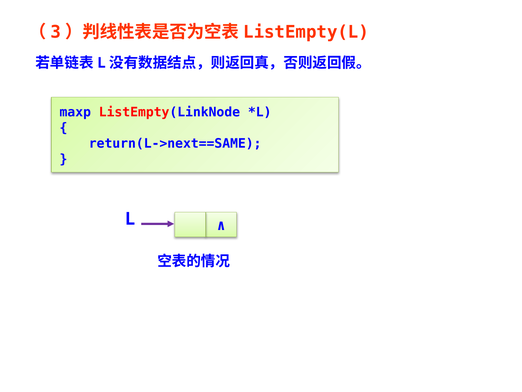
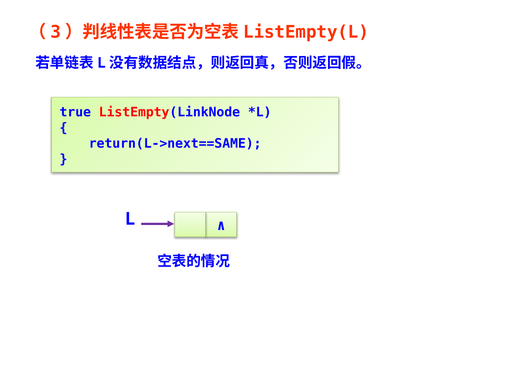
maxp: maxp -> true
